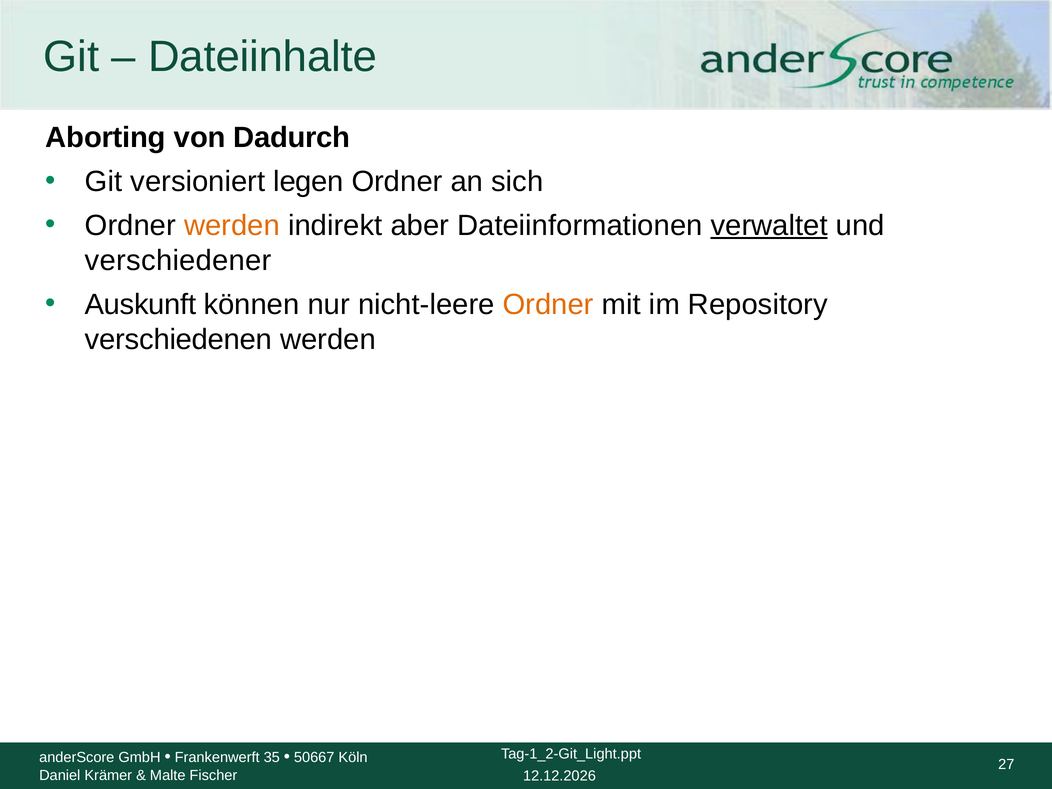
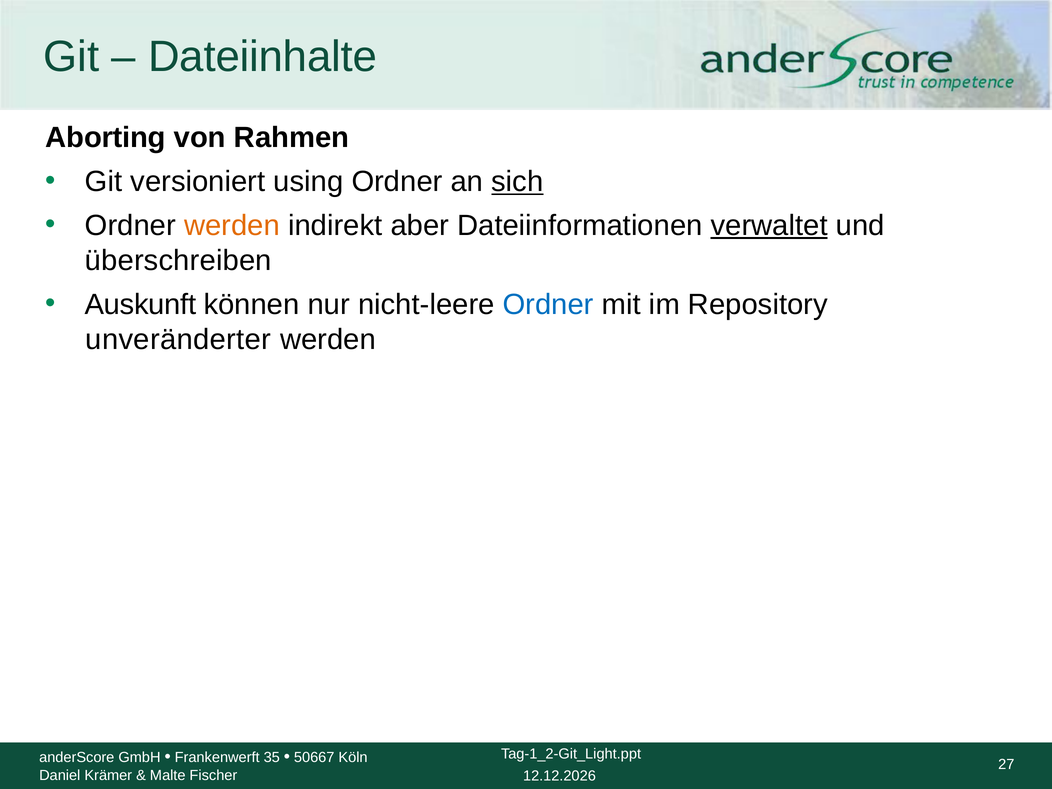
Dadurch: Dadurch -> Rahmen
legen: legen -> using
sich underline: none -> present
verschiedener: verschiedener -> überschreiben
Ordner at (548, 304) colour: orange -> blue
verschiedenen: verschiedenen -> unveränderter
